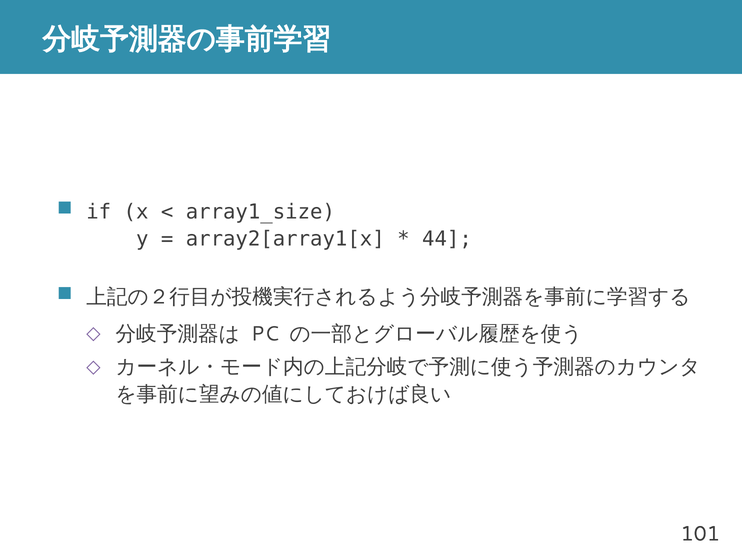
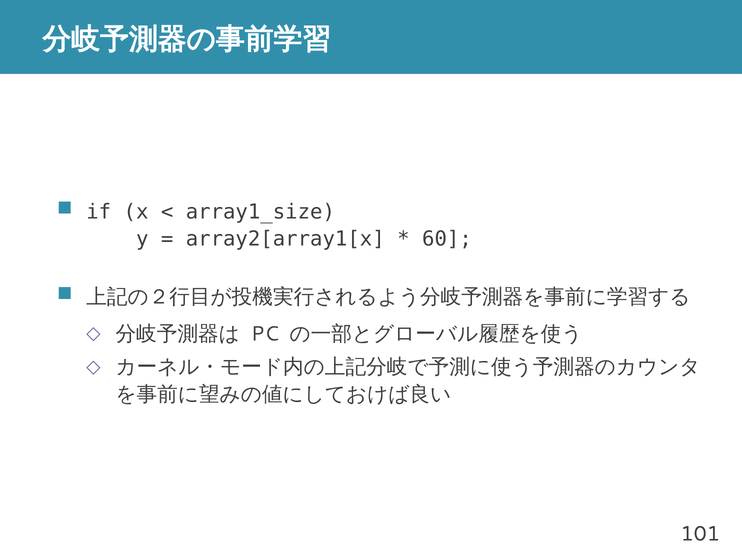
44: 44 -> 60
